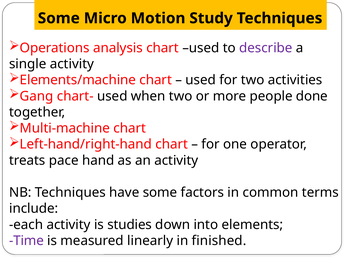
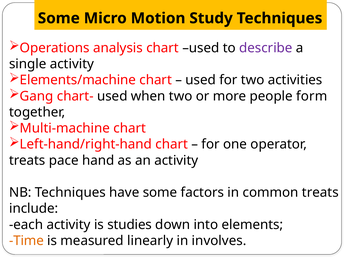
people done: done -> form
common terms: terms -> treats
Time colour: purple -> orange
finished: finished -> involves
